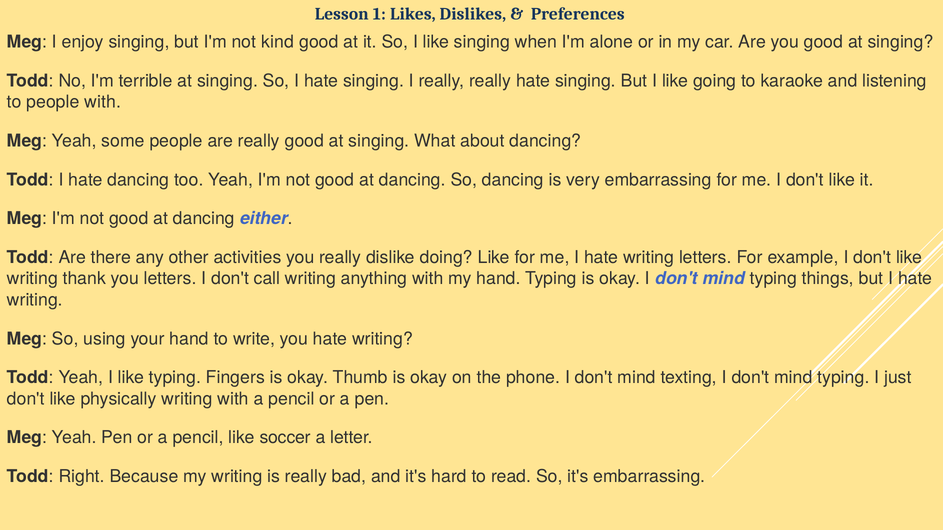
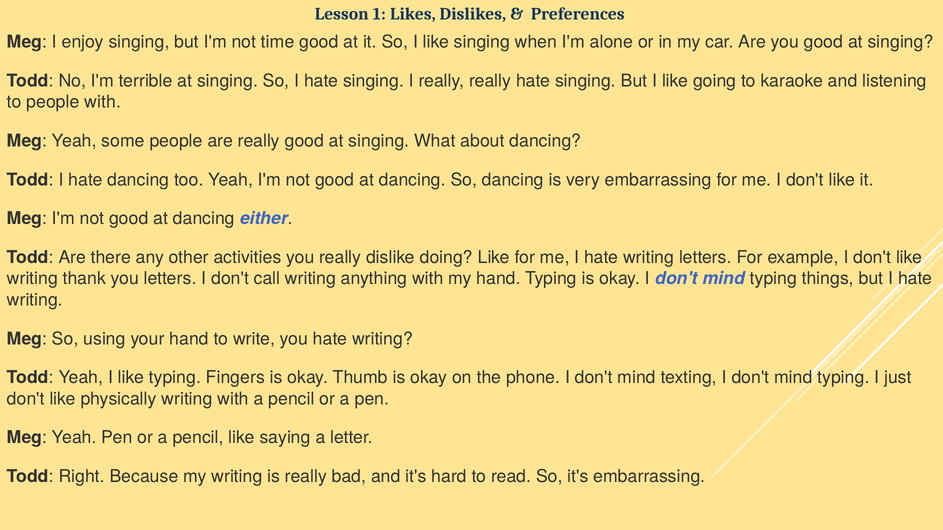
kind: kind -> time
soccer: soccer -> saying
